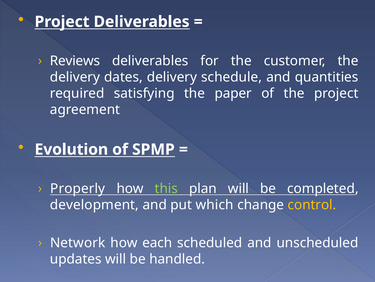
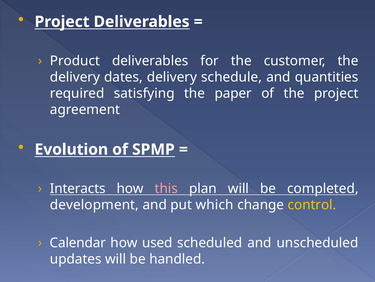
Reviews: Reviews -> Product
Properly: Properly -> Interacts
this colour: light green -> pink
Network: Network -> Calendar
each: each -> used
